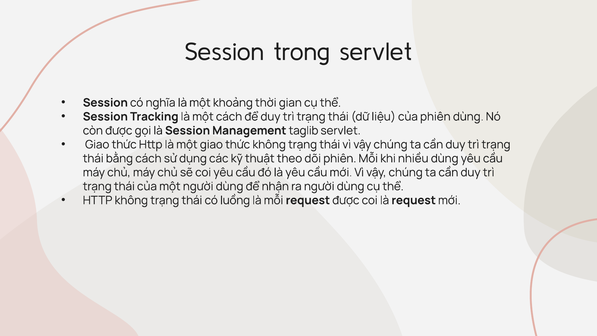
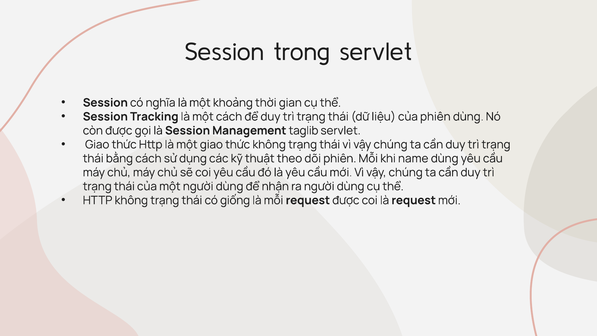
nhiều: nhiều -> name
luồng: luồng -> giống
